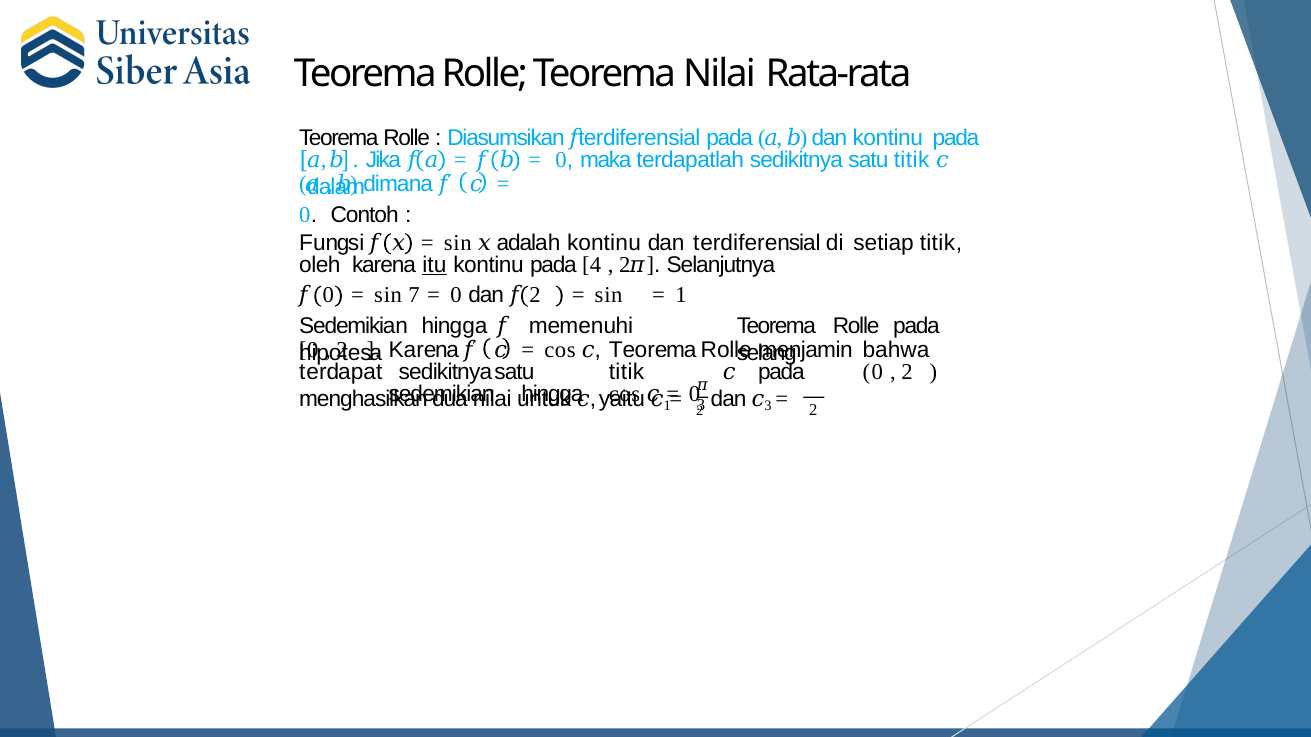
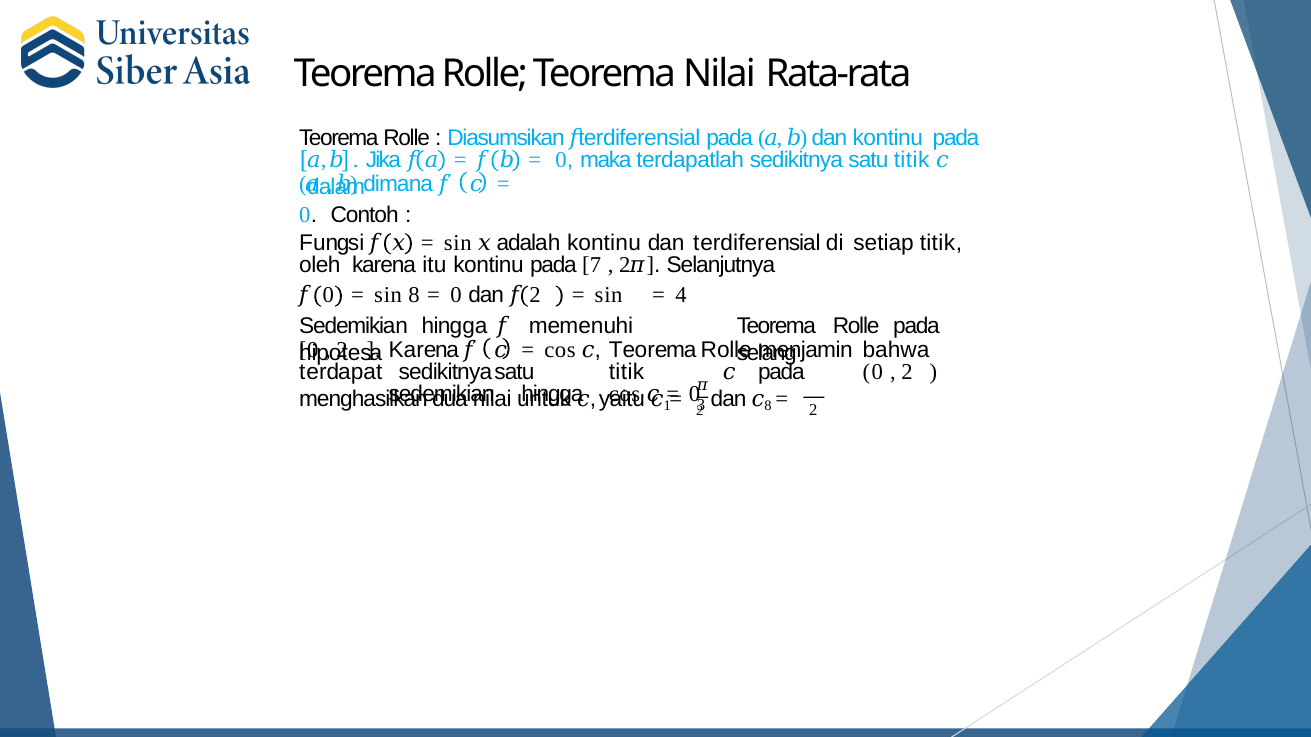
itu underline: present -> none
4: 4 -> 7
sin 7: 7 -> 8
1 at (681, 295): 1 -> 4
𝑐 3: 3 -> 8
